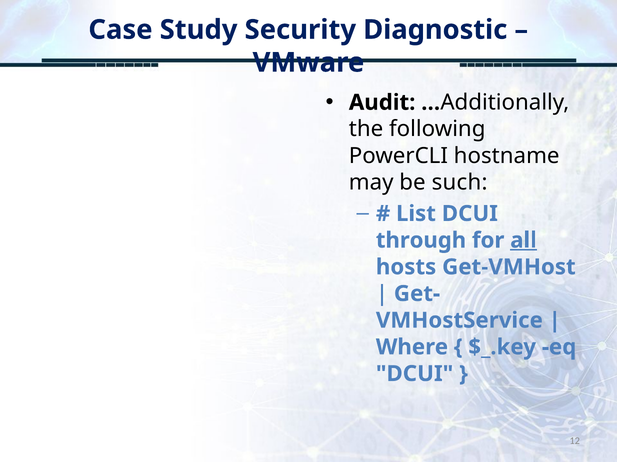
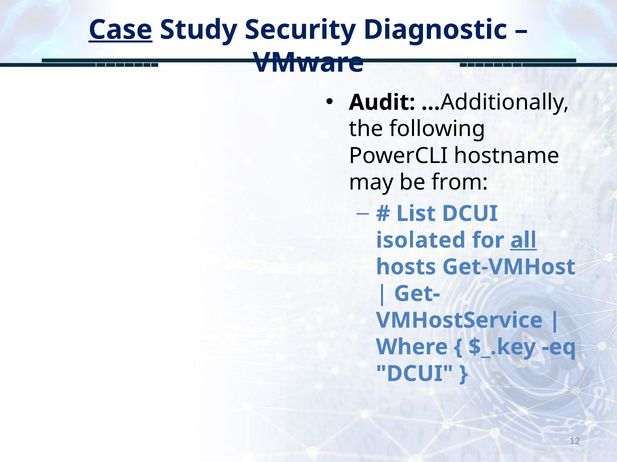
Case underline: none -> present
such: such -> from
through: through -> isolated
